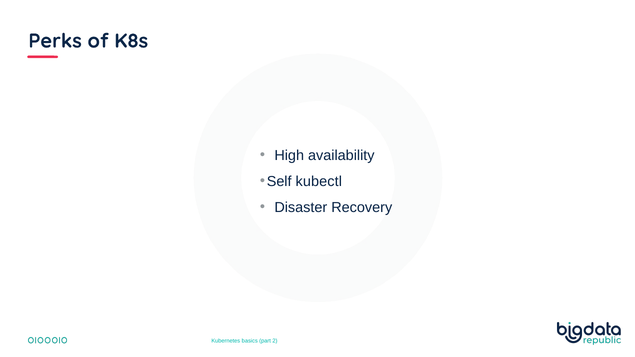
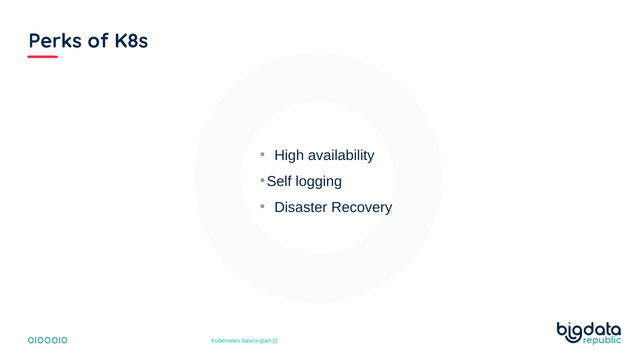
kubectl: kubectl -> logging
